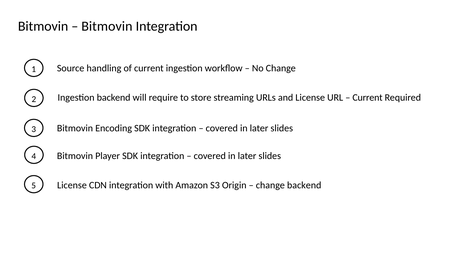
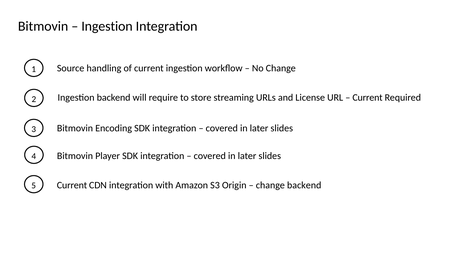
Bitmovin at (107, 26): Bitmovin -> Ingestion
License at (72, 185): License -> Current
